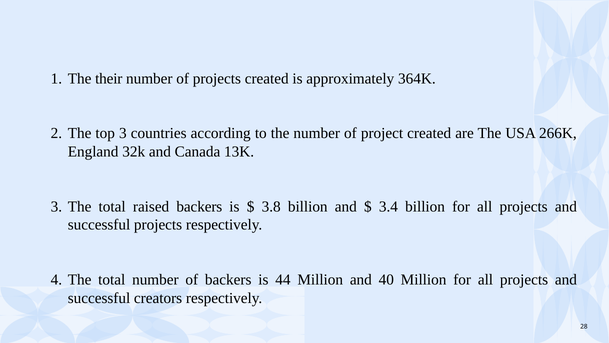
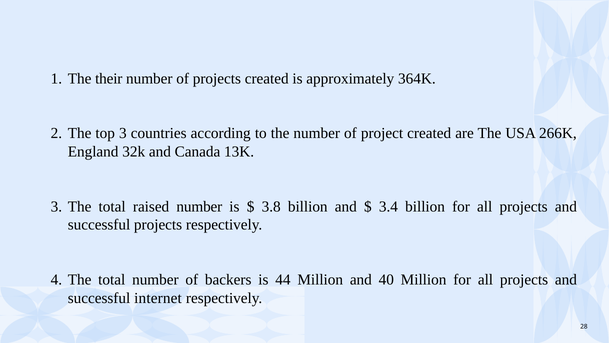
raised backers: backers -> number
creators: creators -> internet
